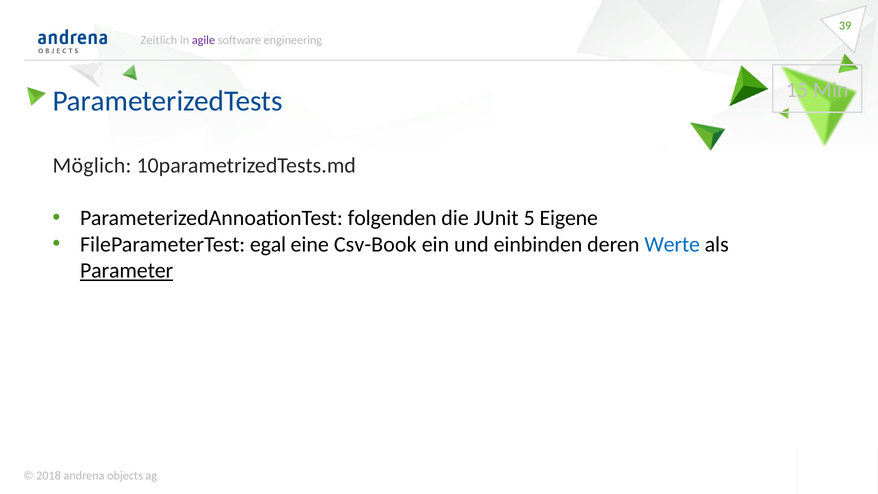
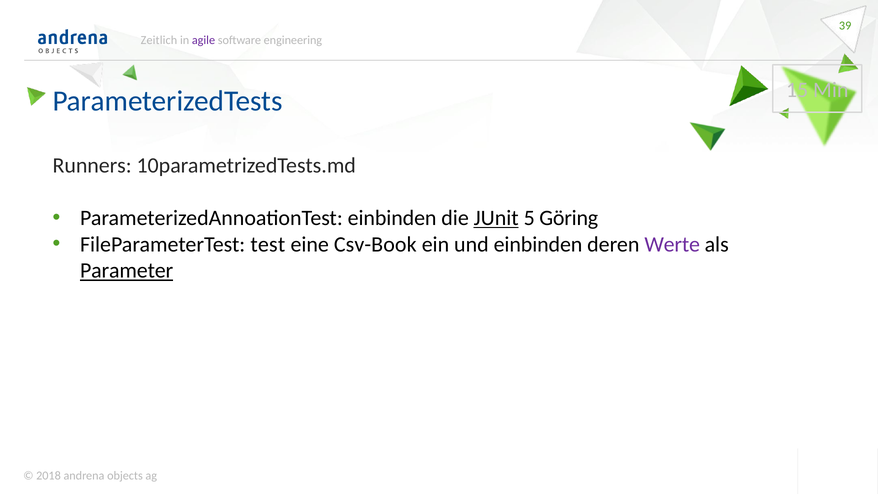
Möglich: Möglich -> Runners
ParameterizedAnnoationTest folgenden: folgenden -> einbinden
JUnit underline: none -> present
Eigene: Eigene -> Göring
egal: egal -> test
Werte colour: blue -> purple
